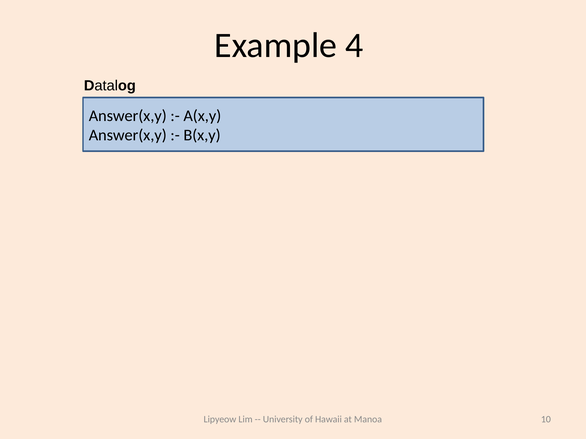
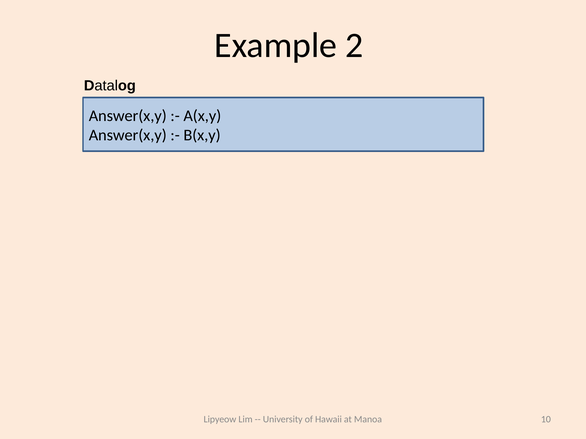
4: 4 -> 2
